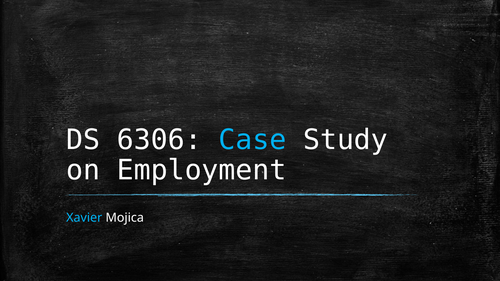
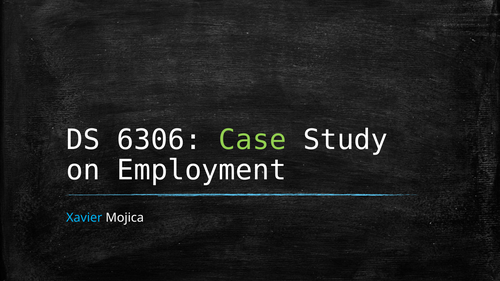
Case colour: light blue -> light green
